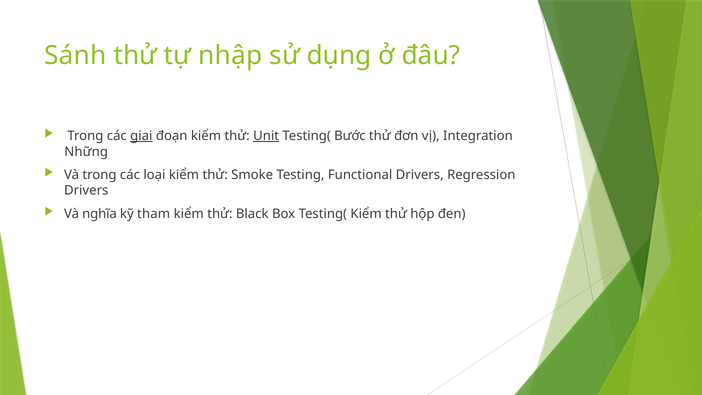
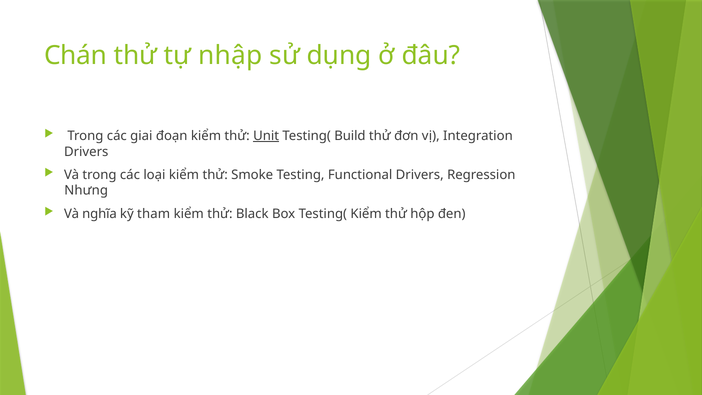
Sánh: Sánh -> Chán
giai underline: present -> none
Bước: Bước -> Build
Những at (86, 152): Những -> Drivers
Drivers at (86, 191): Drivers -> Nhưng
